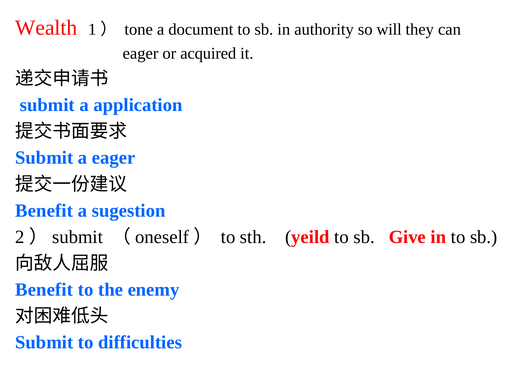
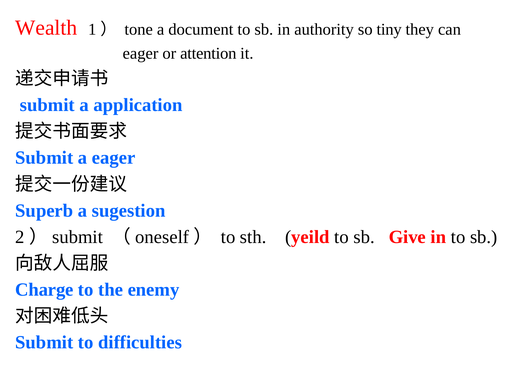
will: will -> tiny
acquired: acquired -> attention
Benefit at (44, 211): Benefit -> Superb
Benefit at (44, 290): Benefit -> Charge
